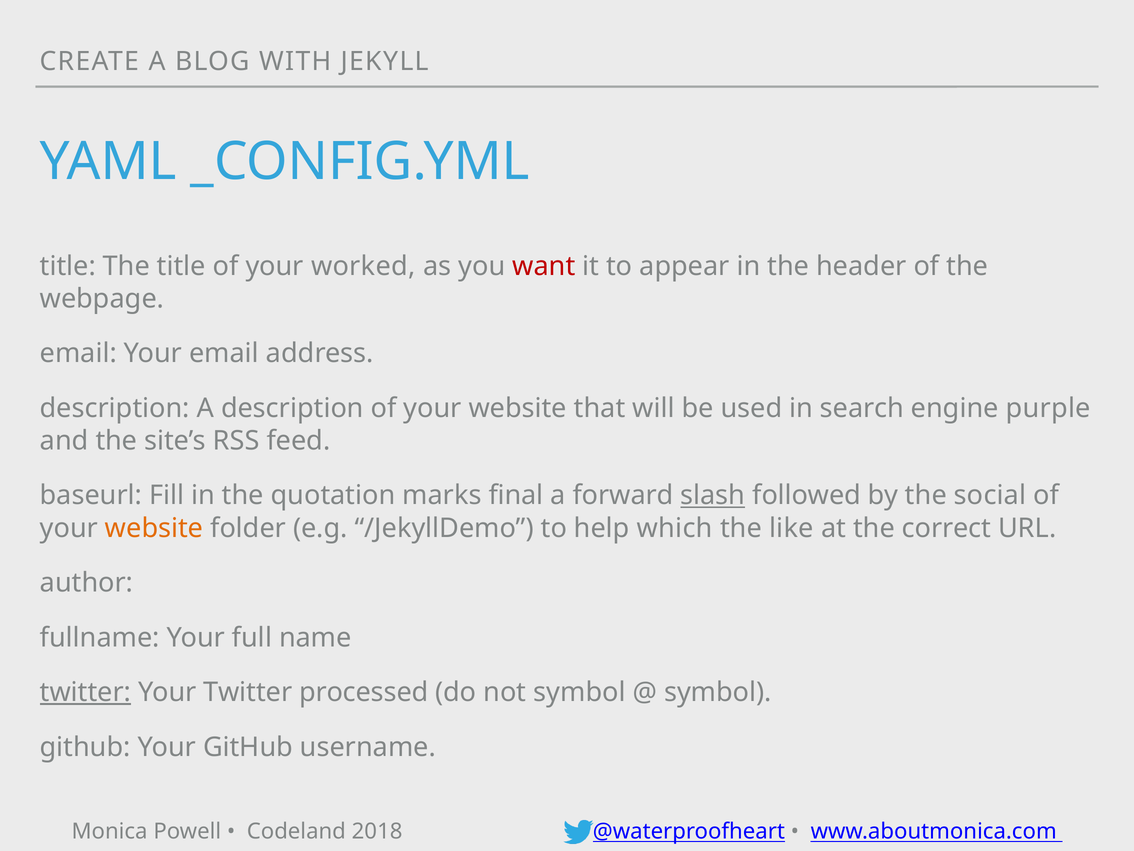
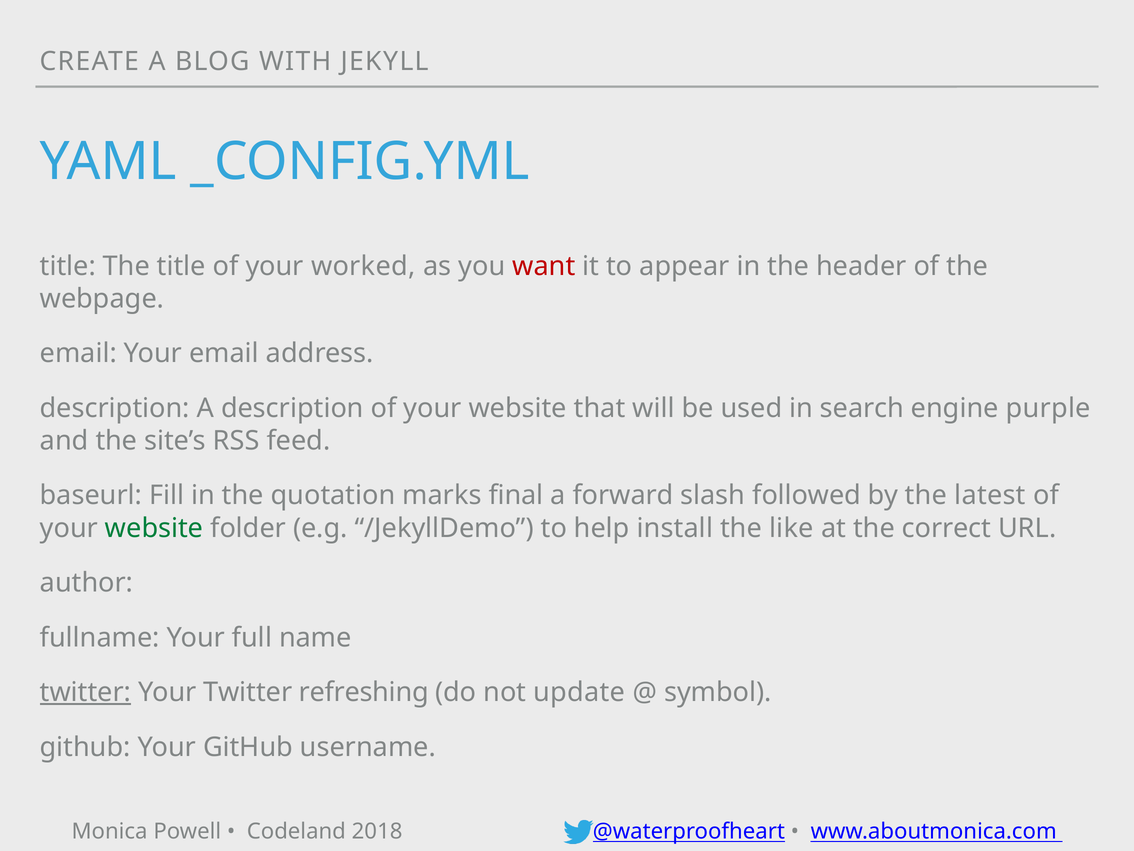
slash underline: present -> none
social: social -> latest
website at (154, 528) colour: orange -> green
which: which -> install
processed: processed -> refreshing
not symbol: symbol -> update
